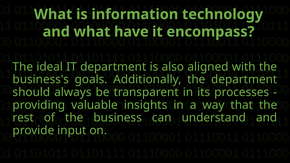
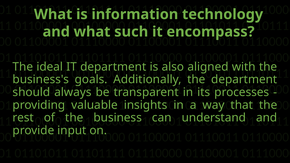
have: have -> such
